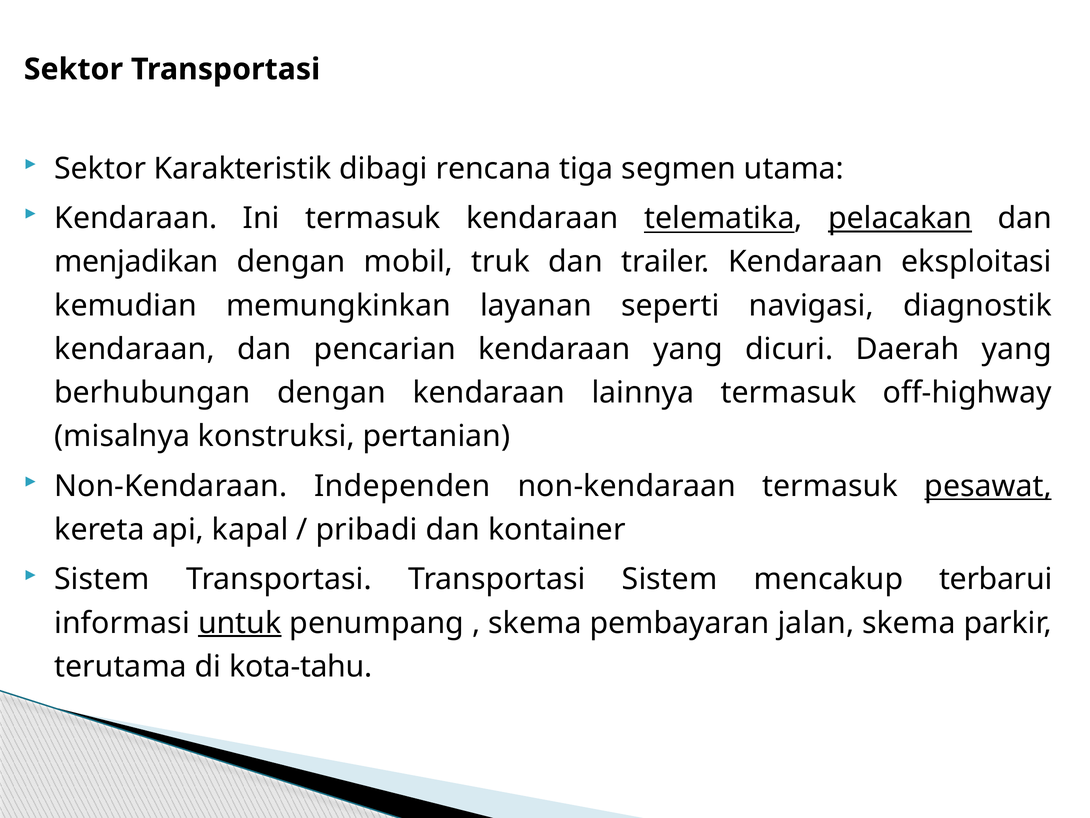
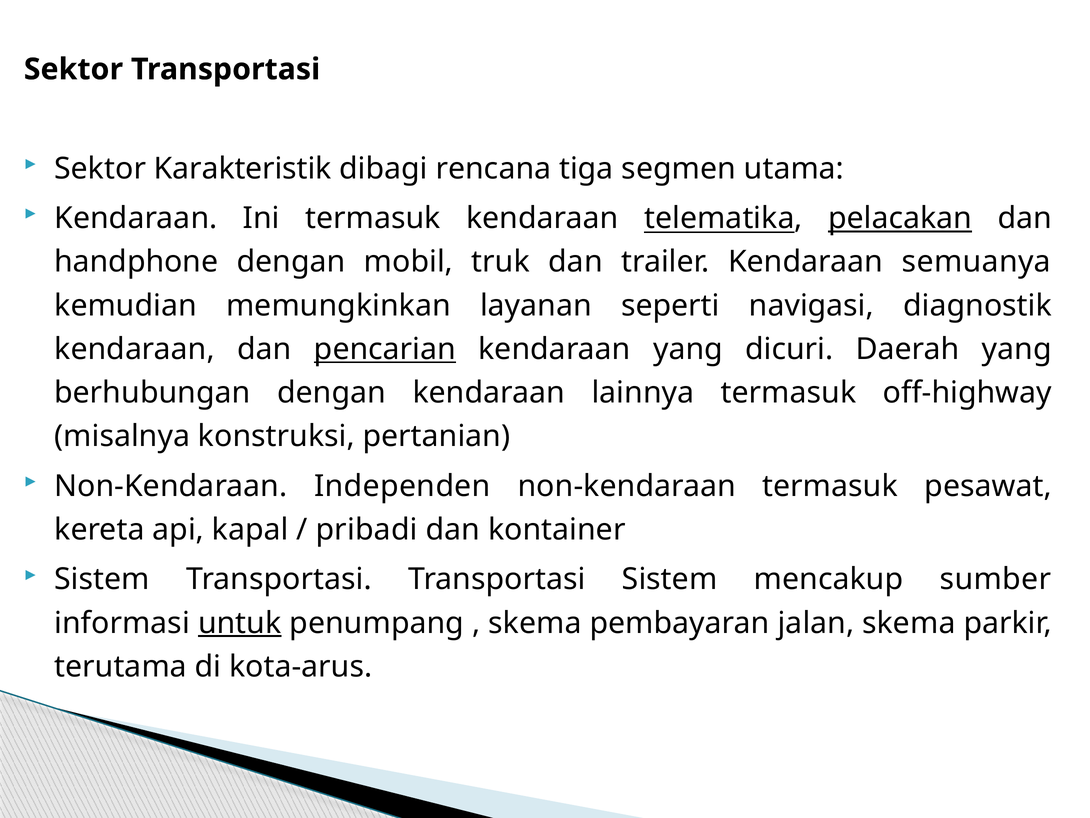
menjadikan: menjadikan -> handphone
eksploitasi: eksploitasi -> semuanya
pencarian underline: none -> present
pesawat underline: present -> none
terbarui: terbarui -> sumber
kota-tahu: kota-tahu -> kota-arus
